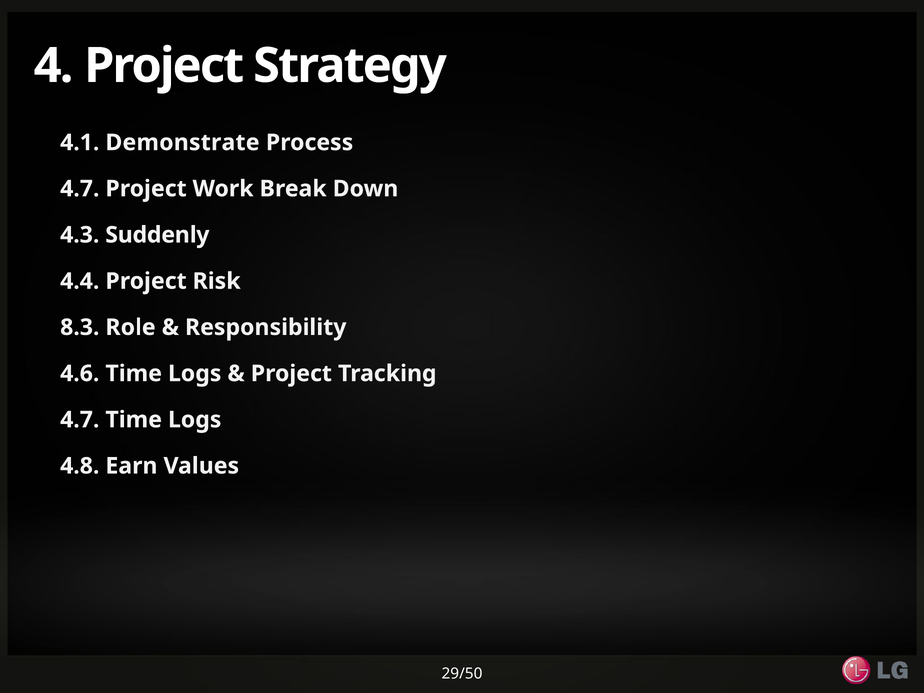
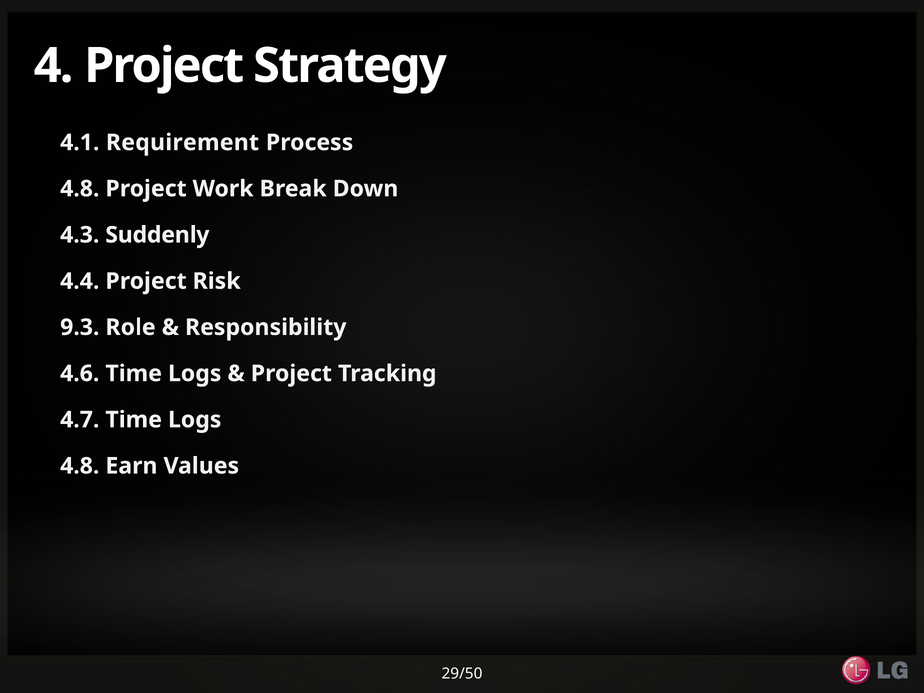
Demonstrate: Demonstrate -> Requirement
4.7 at (80, 189): 4.7 -> 4.8
8.3: 8.3 -> 9.3
